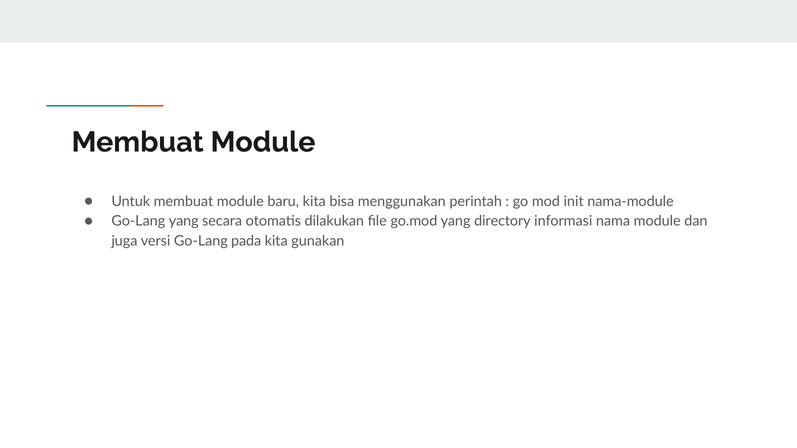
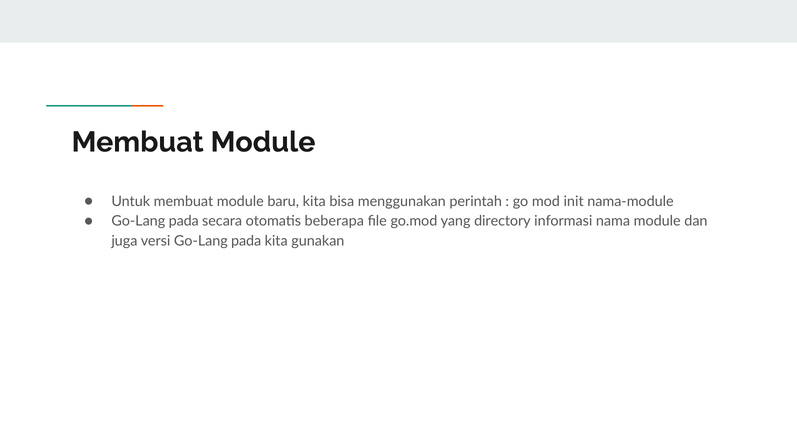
yang at (184, 221): yang -> pada
dilakukan: dilakukan -> beberapa
